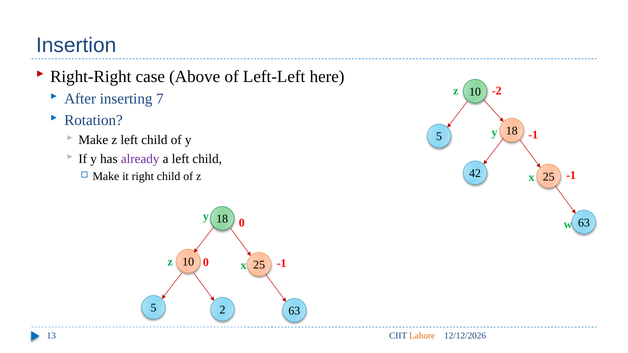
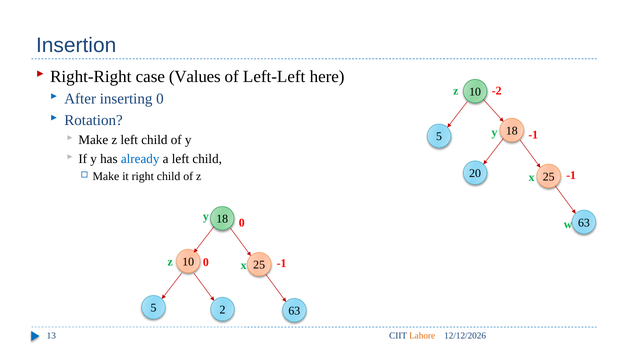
Above: Above -> Values
inserting 7: 7 -> 0
already colour: purple -> blue
42: 42 -> 20
